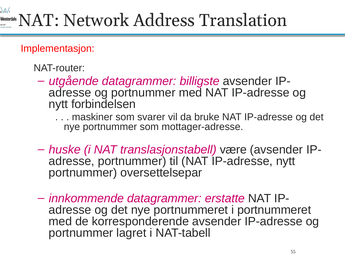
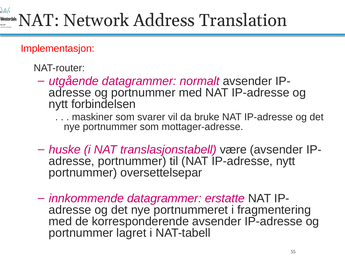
billigste: billigste -> normalt
i portnummeret: portnummeret -> fragmentering
